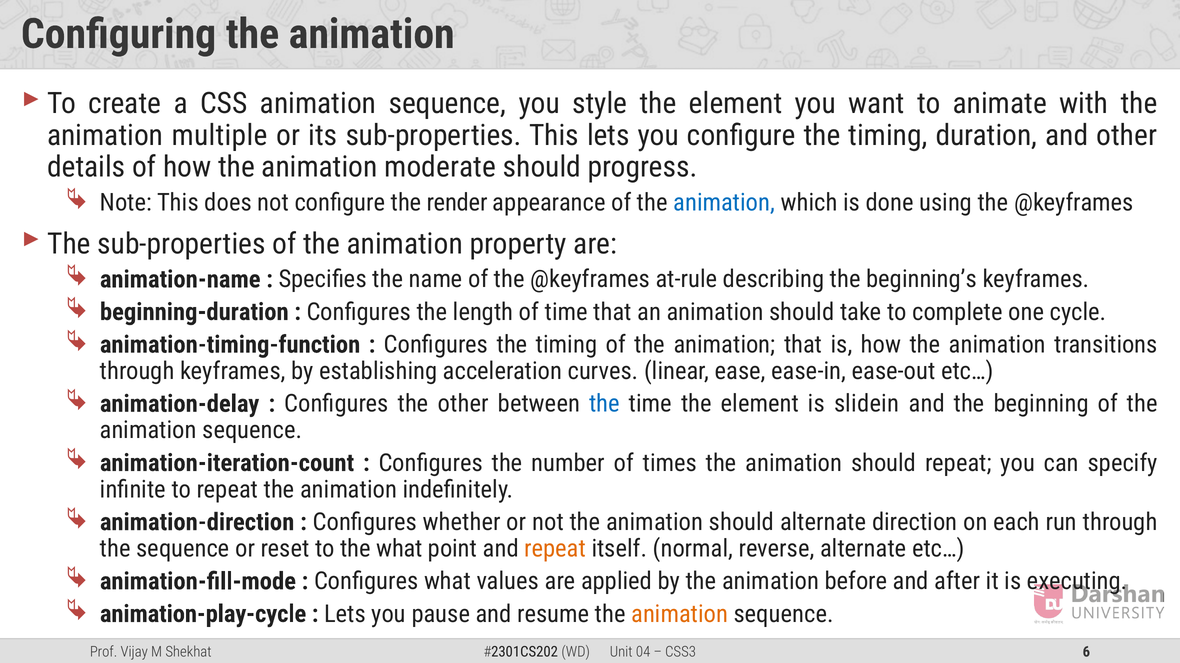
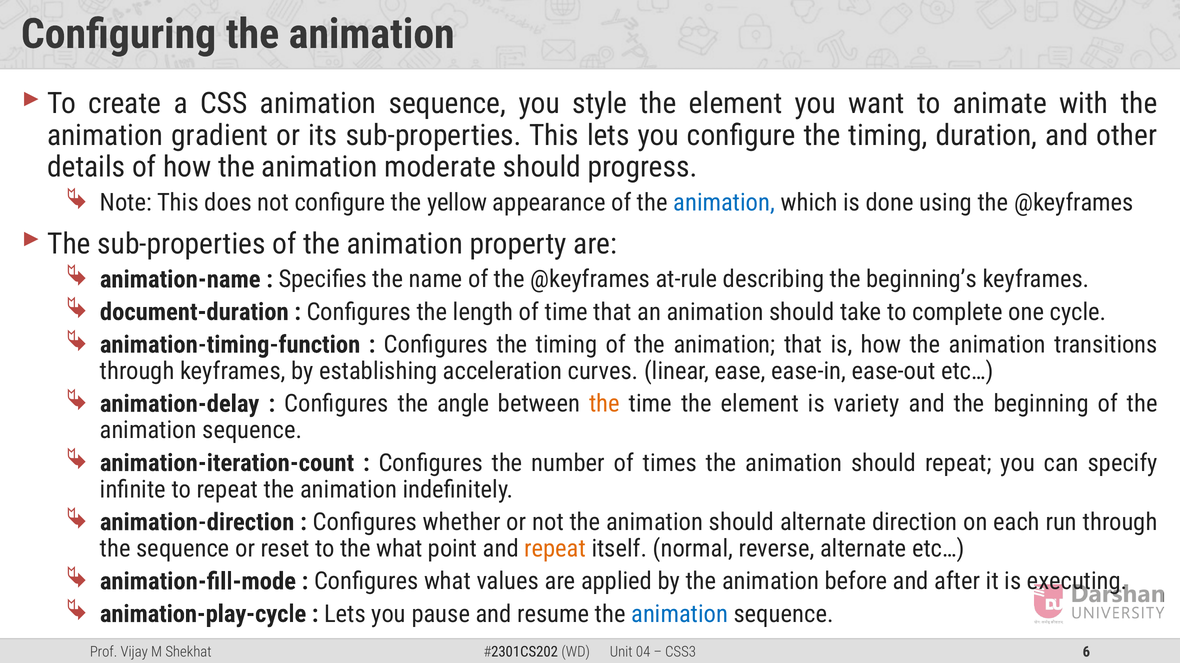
multiple: multiple -> gradient
render: render -> yellow
beginning-duration: beginning-duration -> document-duration
the other: other -> angle
the at (604, 404) colour: blue -> orange
slidein: slidein -> variety
animation at (680, 615) colour: orange -> blue
